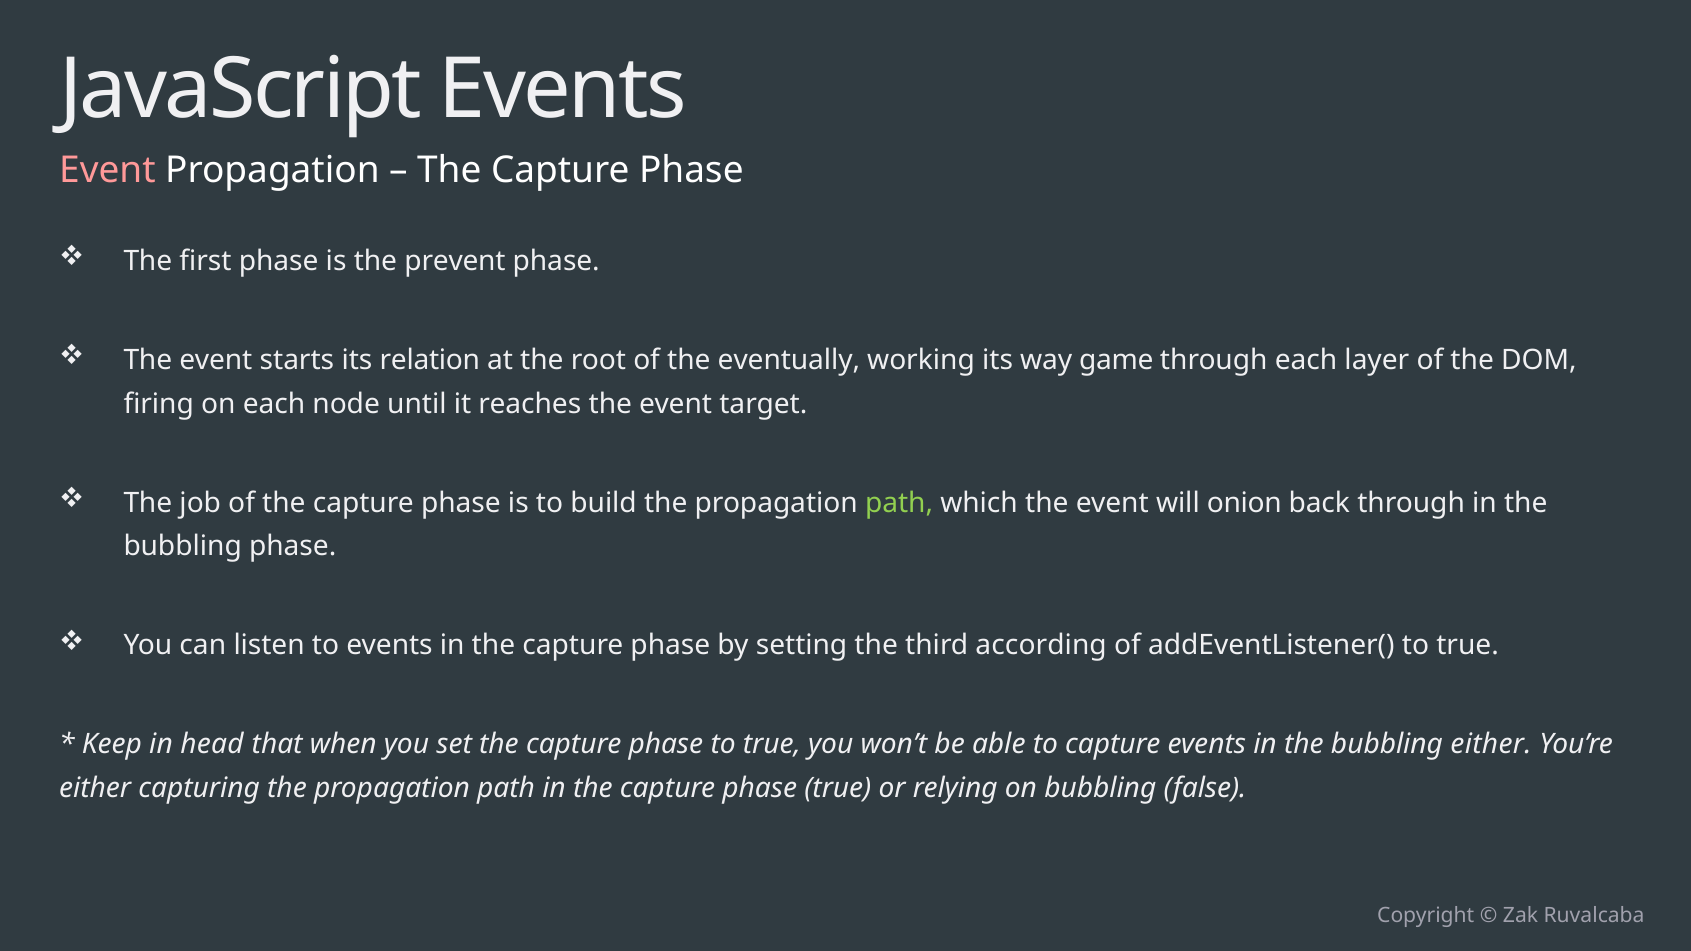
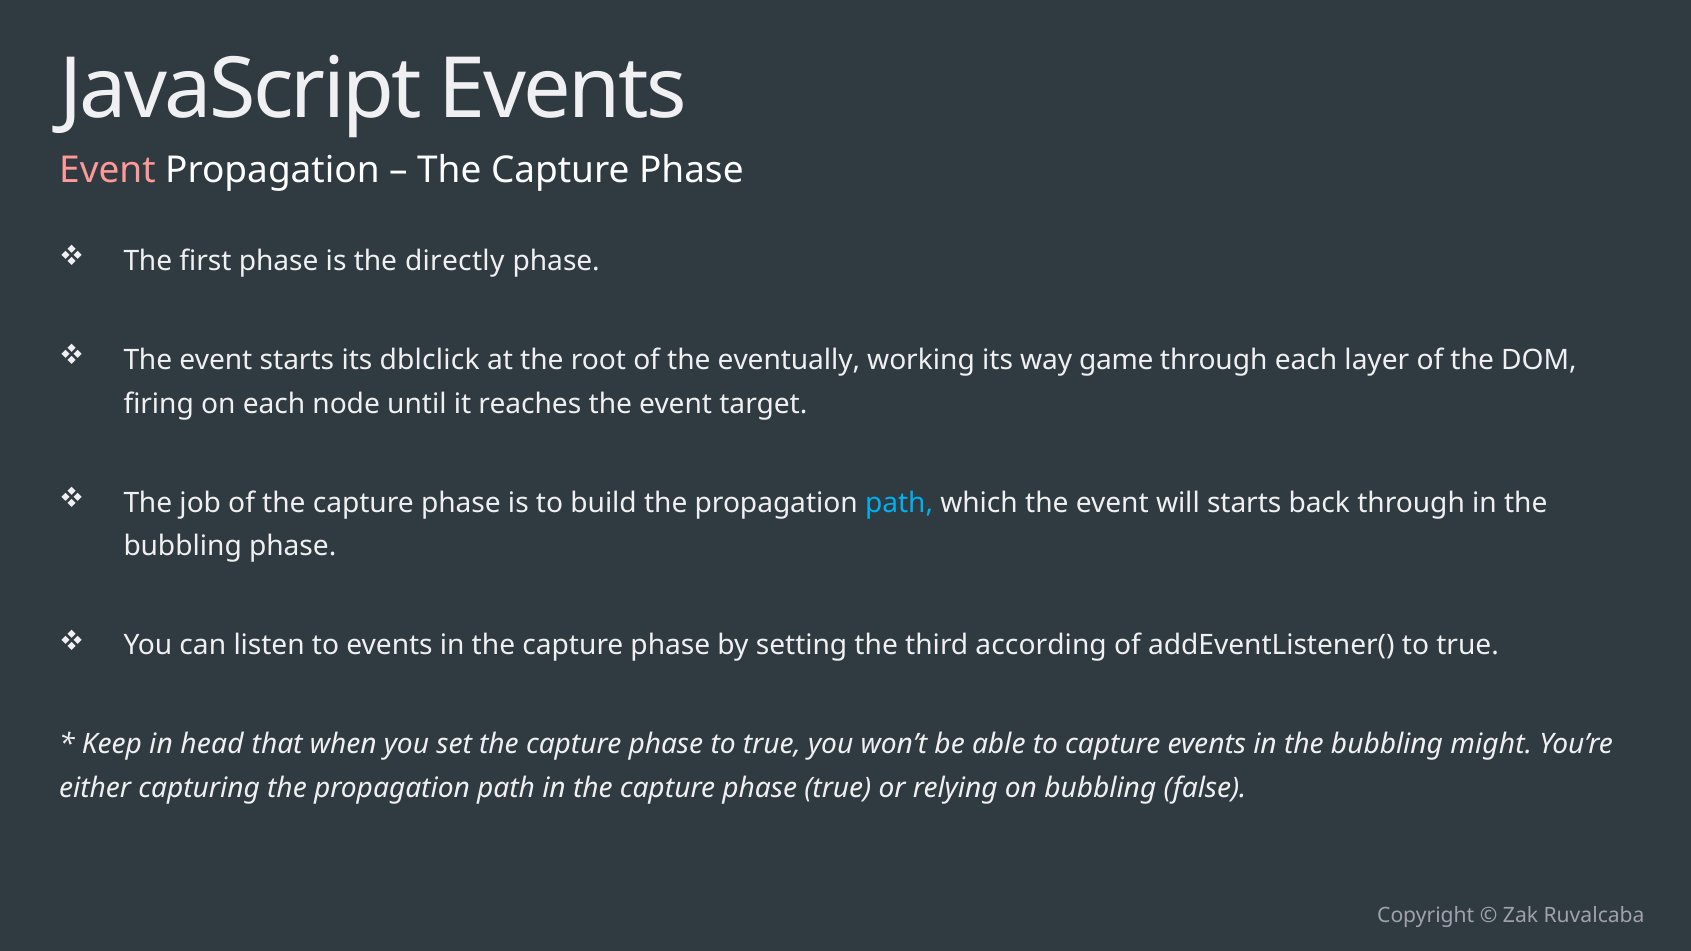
prevent: prevent -> directly
relation: relation -> dblclick
path at (899, 503) colour: light green -> light blue
will onion: onion -> starts
bubbling either: either -> might
